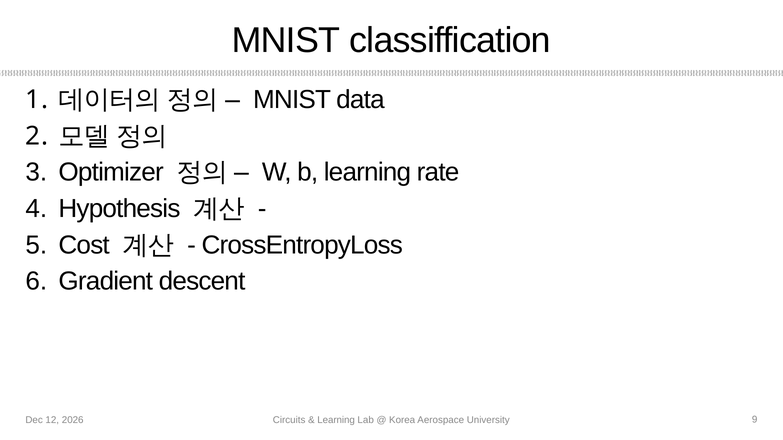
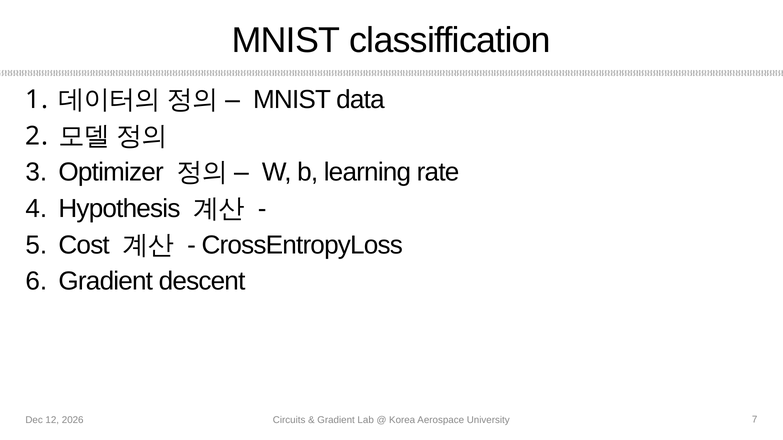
Learning at (336, 421): Learning -> Gradient
9: 9 -> 7
